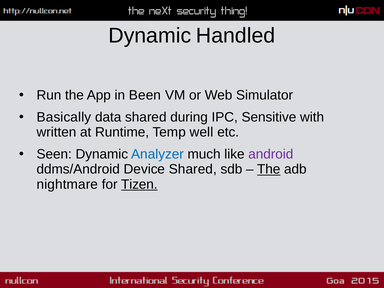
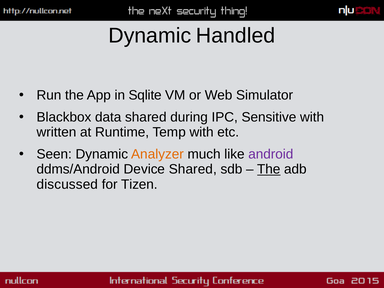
Been: Been -> Sqlite
Basically: Basically -> Blackbox
Temp well: well -> with
Analyzer colour: blue -> orange
nightmare: nightmare -> discussed
Tizen underline: present -> none
